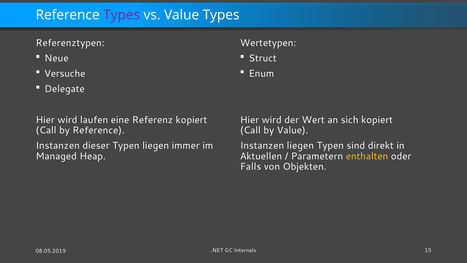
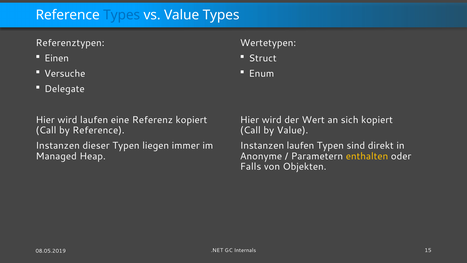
Types at (122, 15) colour: purple -> blue
Neue: Neue -> Einen
Instanzen liegen: liegen -> laufen
Aktuellen: Aktuellen -> Anonyme
